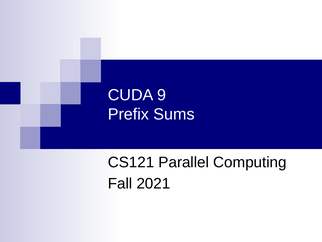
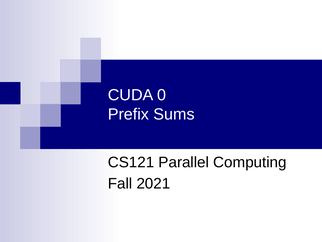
9: 9 -> 0
